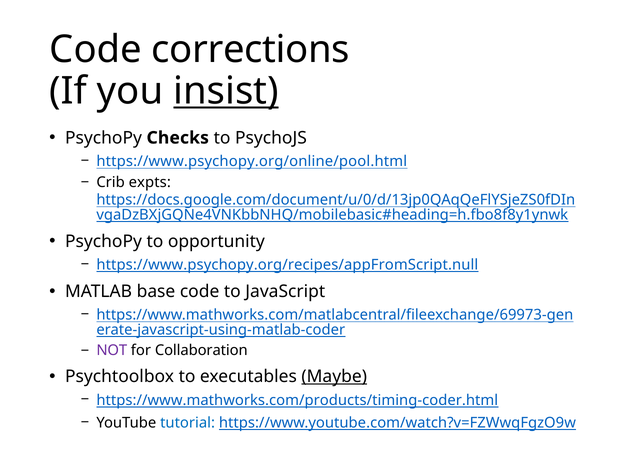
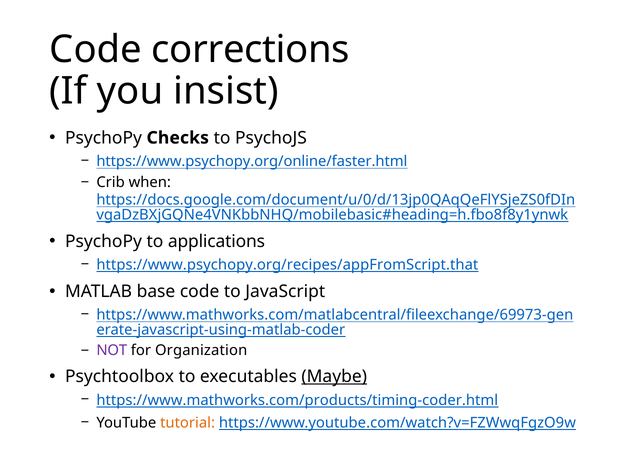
insist underline: present -> none
https://www.psychopy.org/online/pool.html: https://www.psychopy.org/online/pool.html -> https://www.psychopy.org/online/faster.html
expts: expts -> when
opportunity: opportunity -> applications
https://www.psychopy.org/recipes/appFromScript.null: https://www.psychopy.org/recipes/appFromScript.null -> https://www.psychopy.org/recipes/appFromScript.that
Collaboration: Collaboration -> Organization
tutorial colour: blue -> orange
